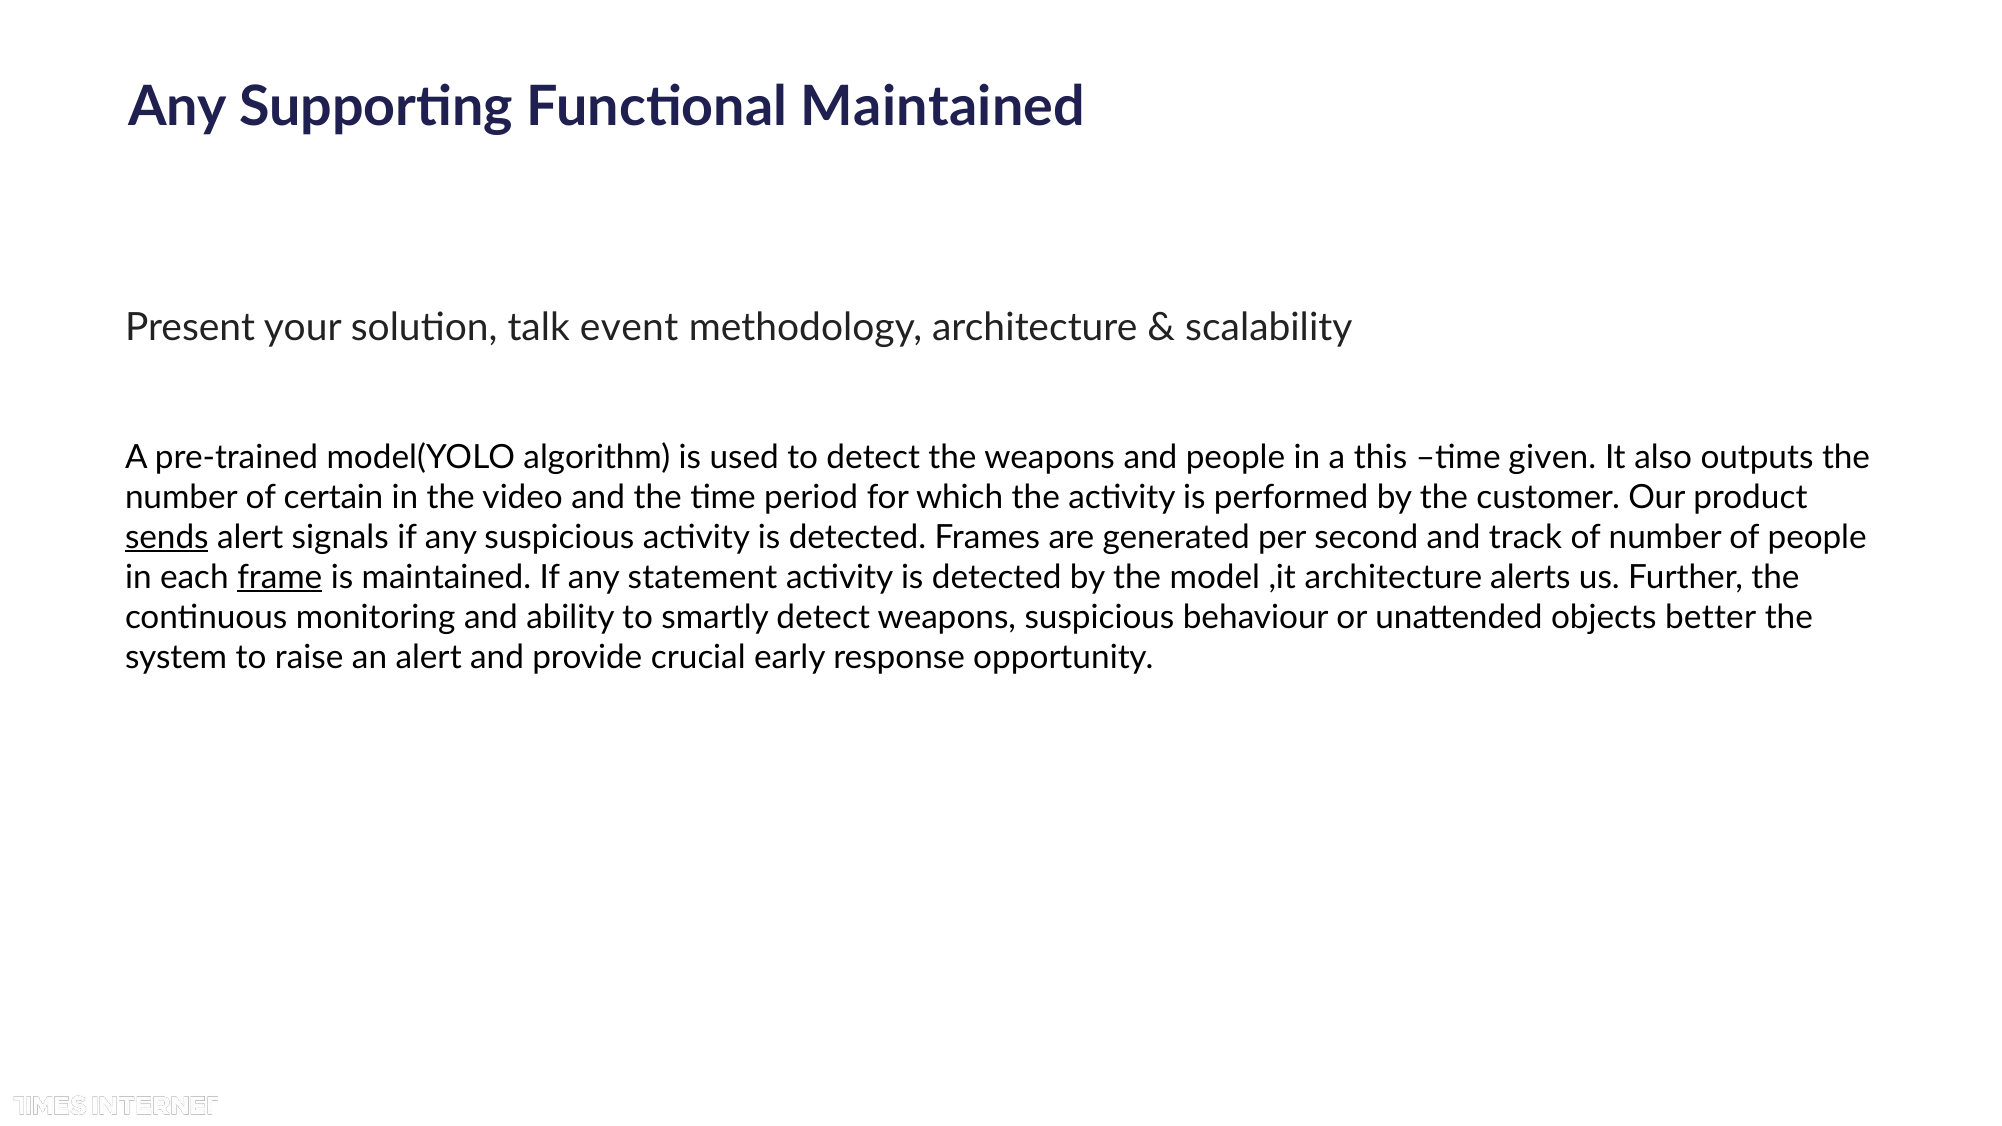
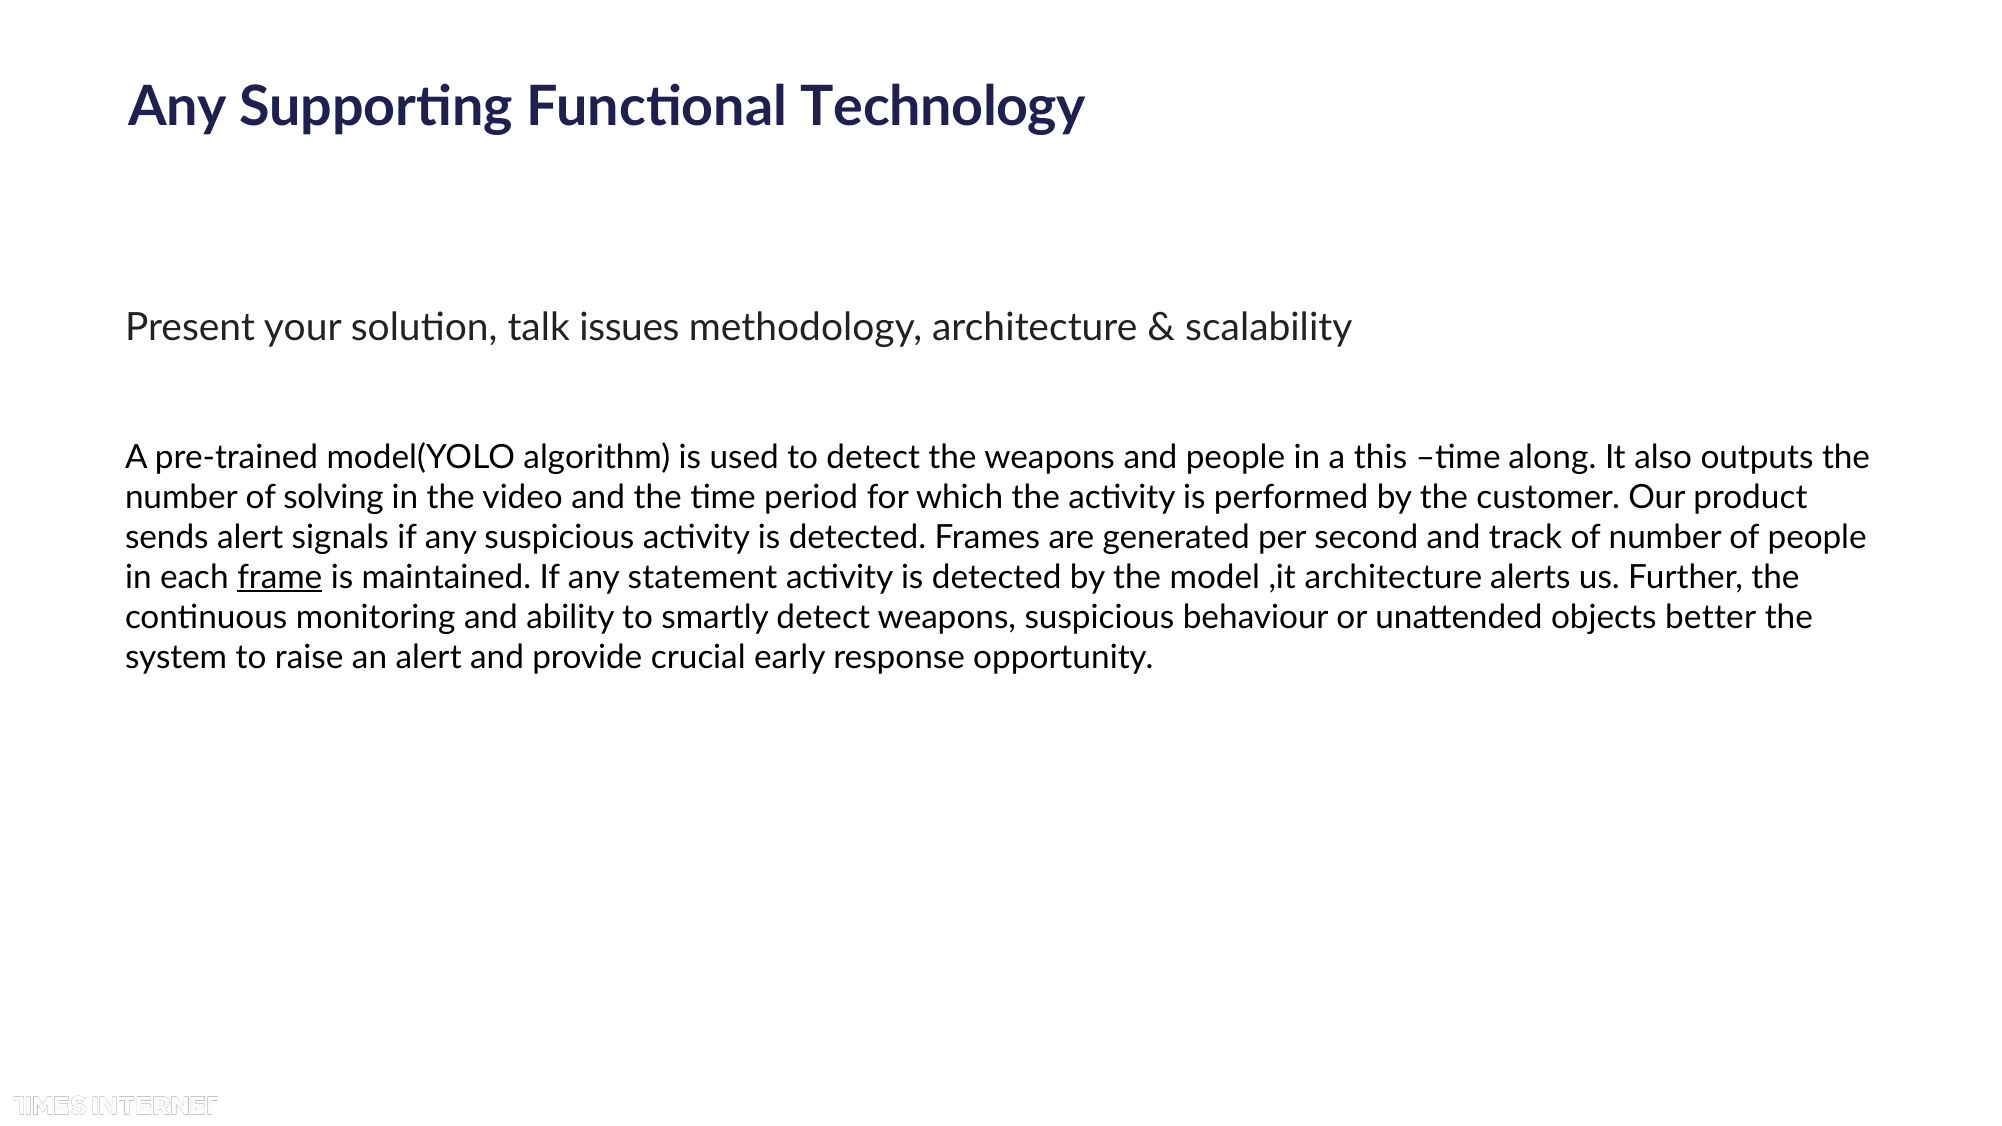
Functional Maintained: Maintained -> Technology
event: event -> issues
given: given -> along
certain: certain -> solving
sends underline: present -> none
